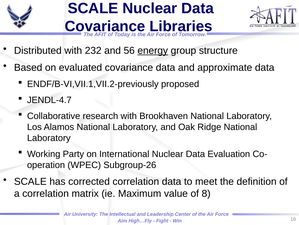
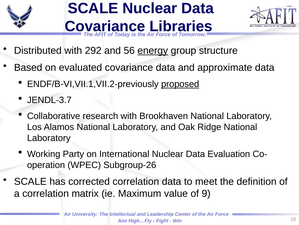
232: 232 -> 292
proposed underline: none -> present
JENDL-4.7: JENDL-4.7 -> JENDL-3.7
8: 8 -> 9
